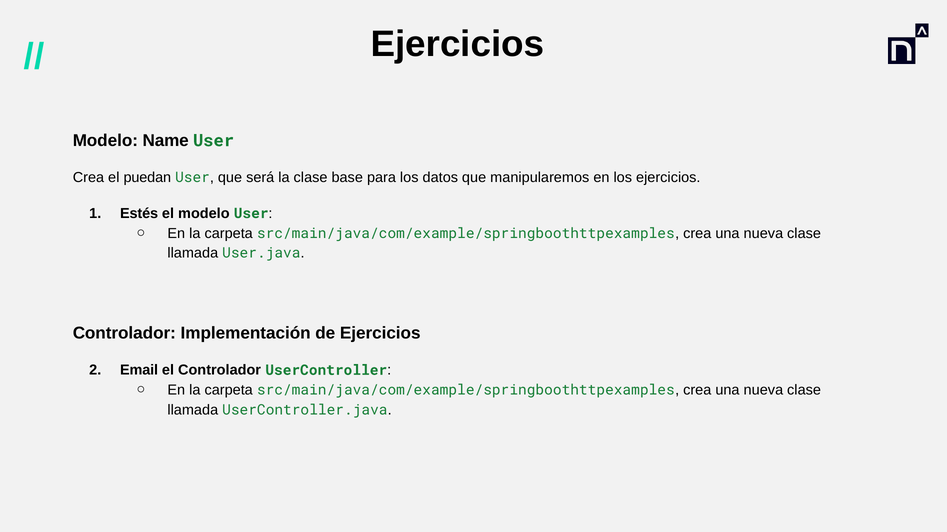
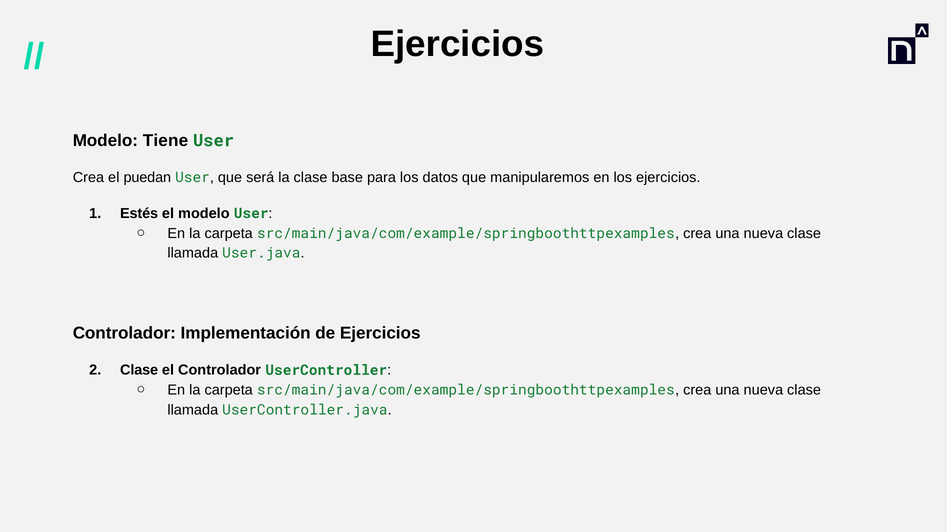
Name: Name -> Tiene
Email at (139, 371): Email -> Clase
